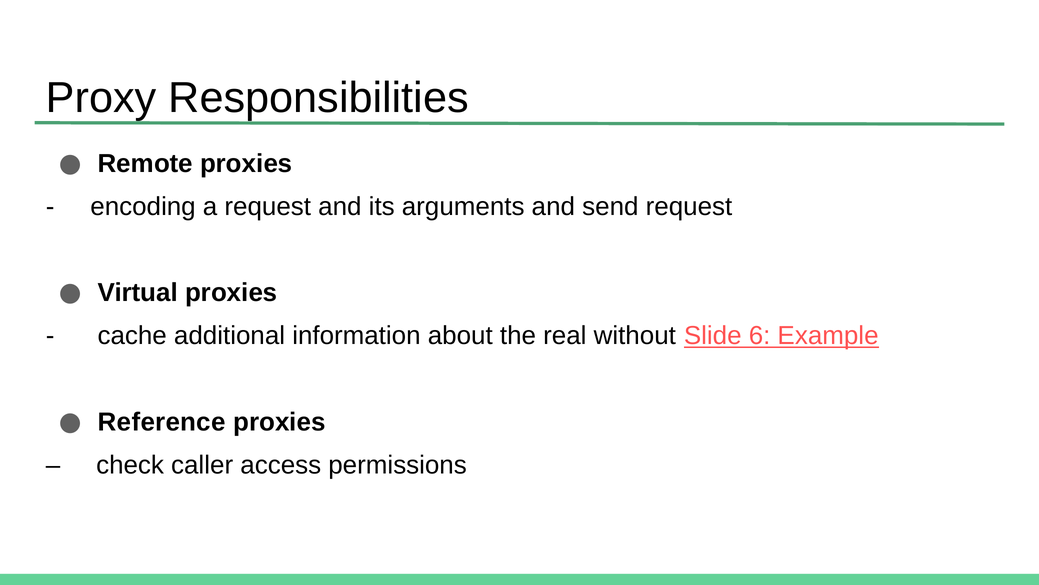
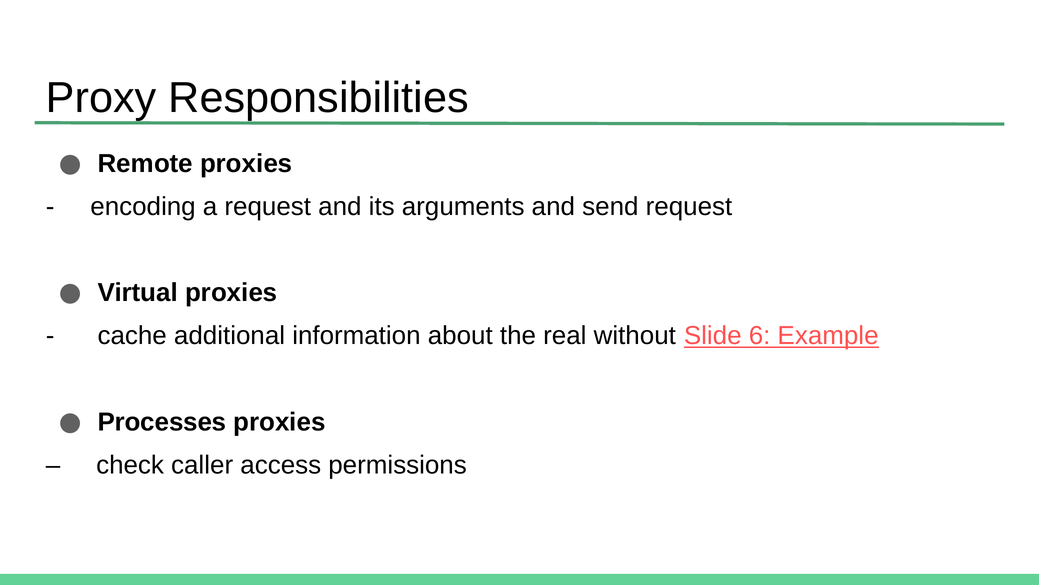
Reference: Reference -> Processes
